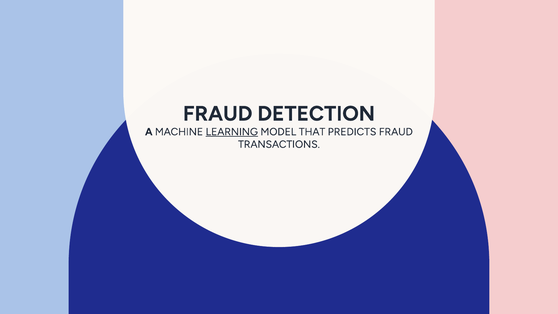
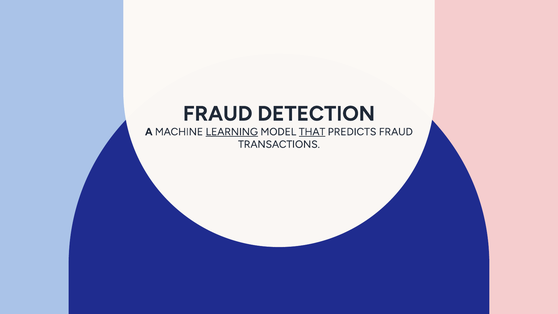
THAT underline: none -> present
